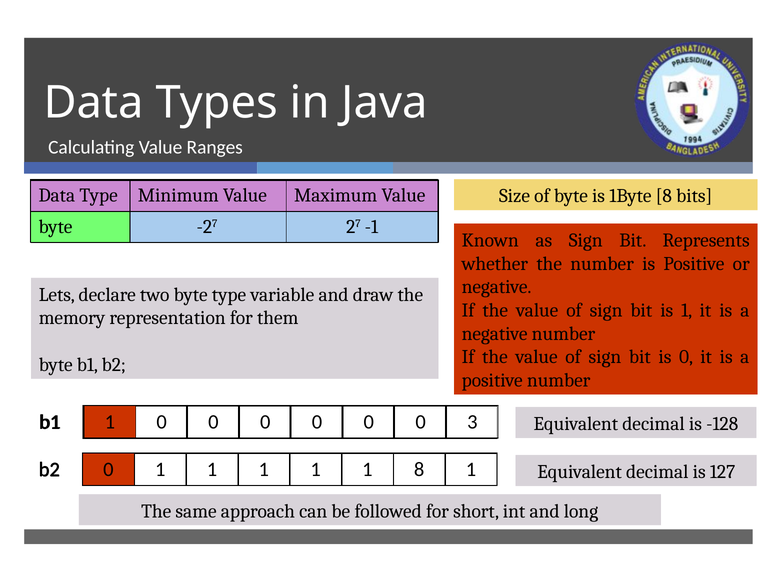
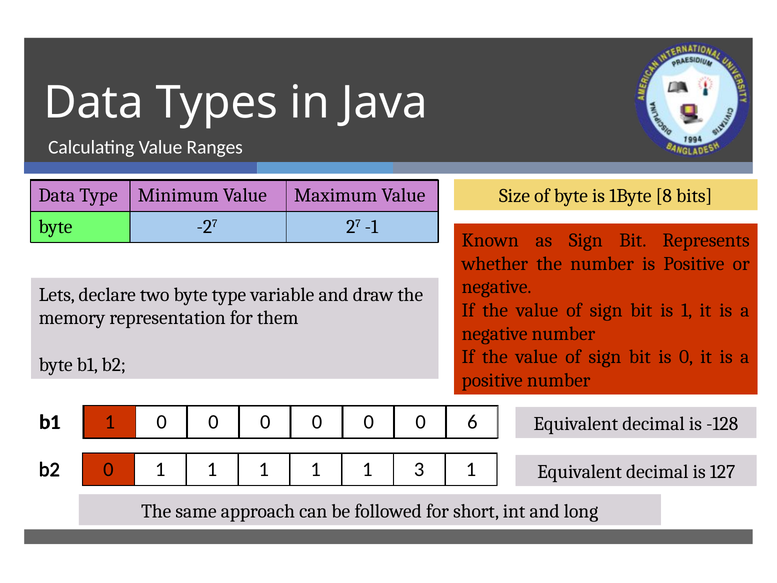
3: 3 -> 6
1 8: 8 -> 3
